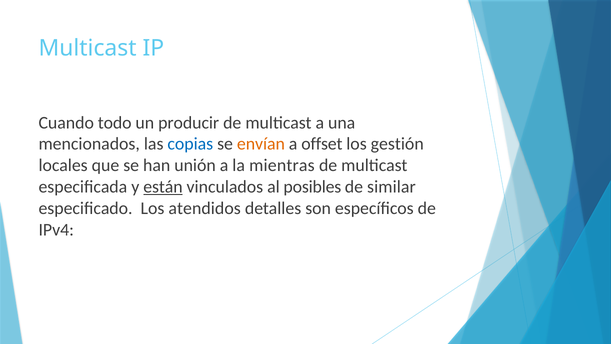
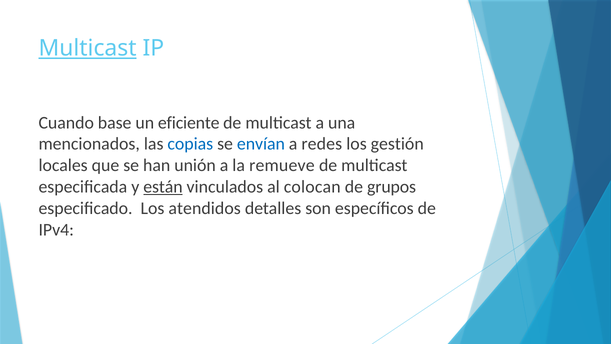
Multicast at (88, 48) underline: none -> present
todo: todo -> base
producir: producir -> eficiente
envían colour: orange -> blue
offset: offset -> redes
mientras: mientras -> remueve
posibles: posibles -> colocan
similar: similar -> grupos
